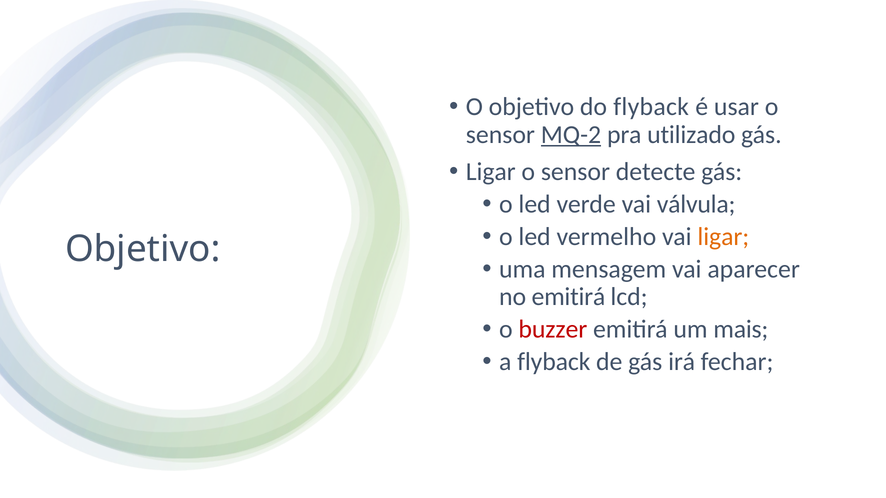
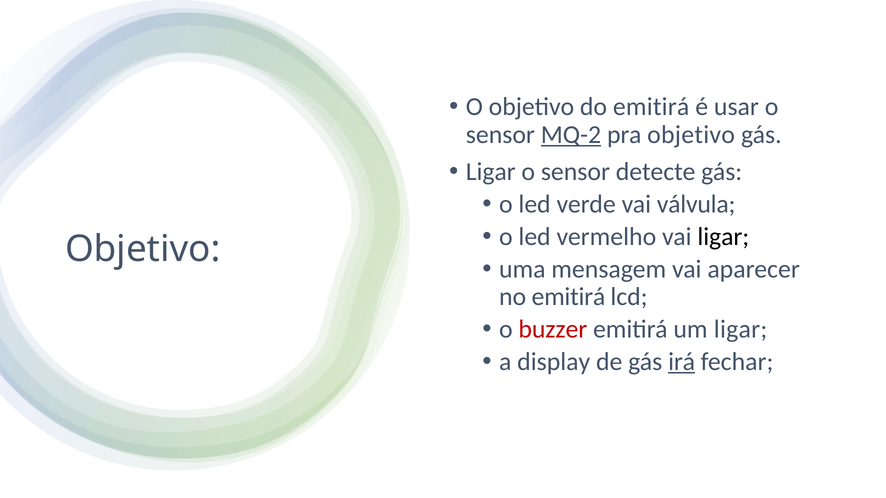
do flyback: flyback -> emitirá
pra utilizado: utilizado -> objetivo
ligar at (723, 237) colour: orange -> black
um mais: mais -> ligar
a flyback: flyback -> display
irá underline: none -> present
